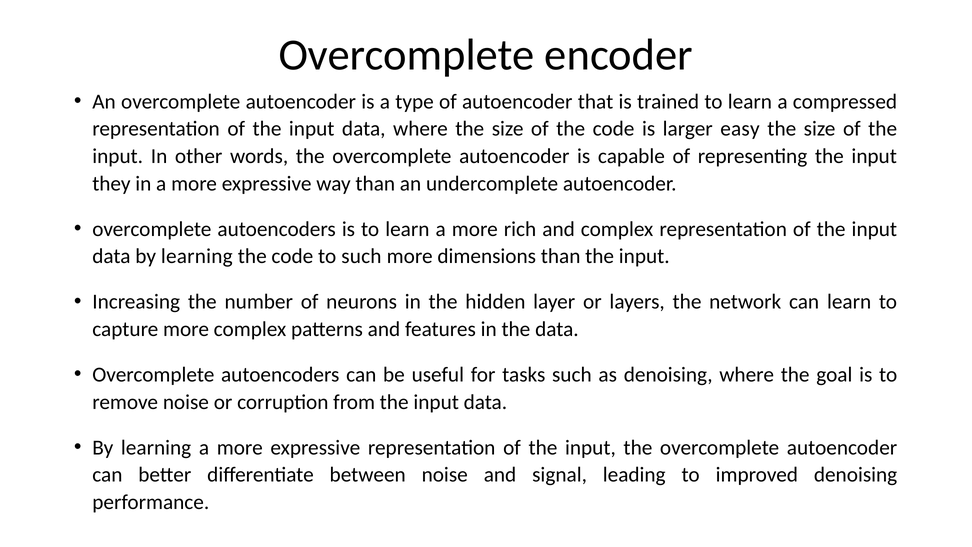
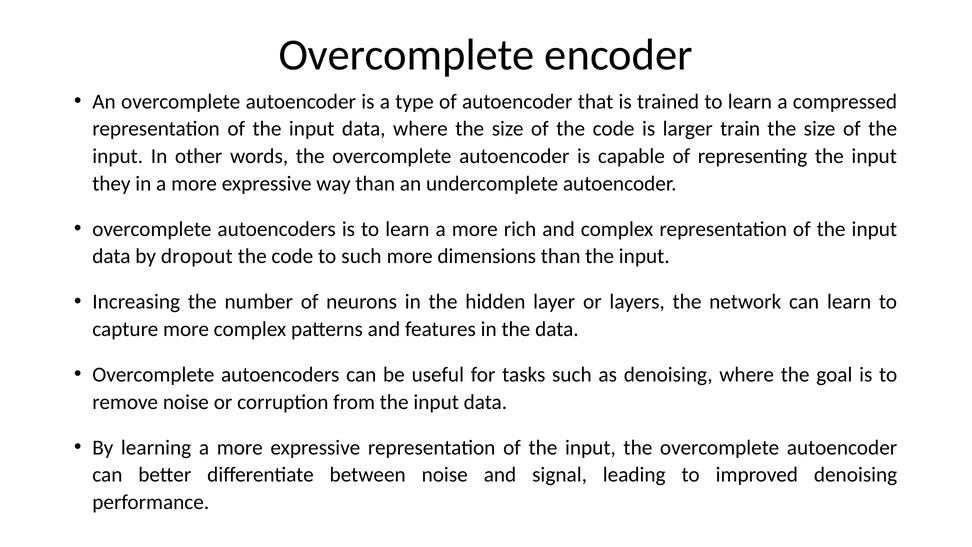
easy: easy -> train
data by learning: learning -> dropout
